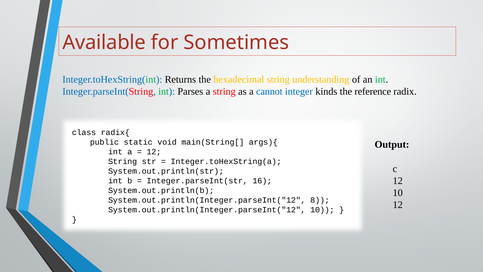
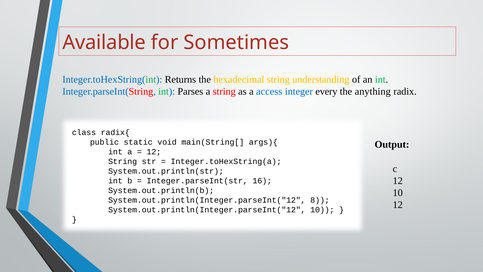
cannot: cannot -> access
kinds: kinds -> every
reference: reference -> anything
